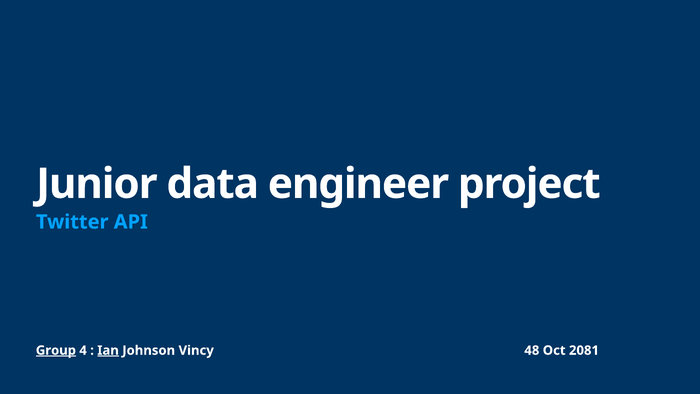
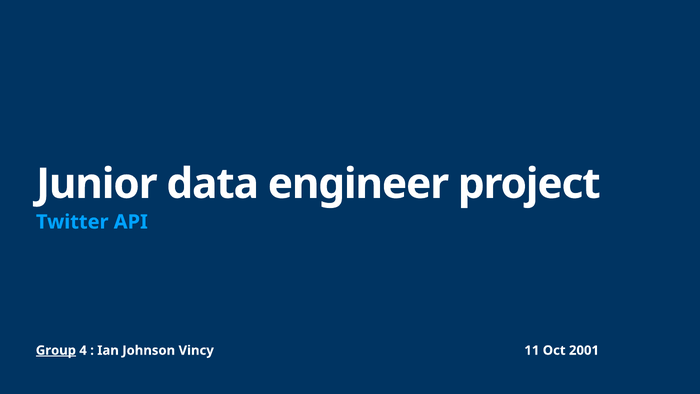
Ian underline: present -> none
48: 48 -> 11
2081: 2081 -> 2001
